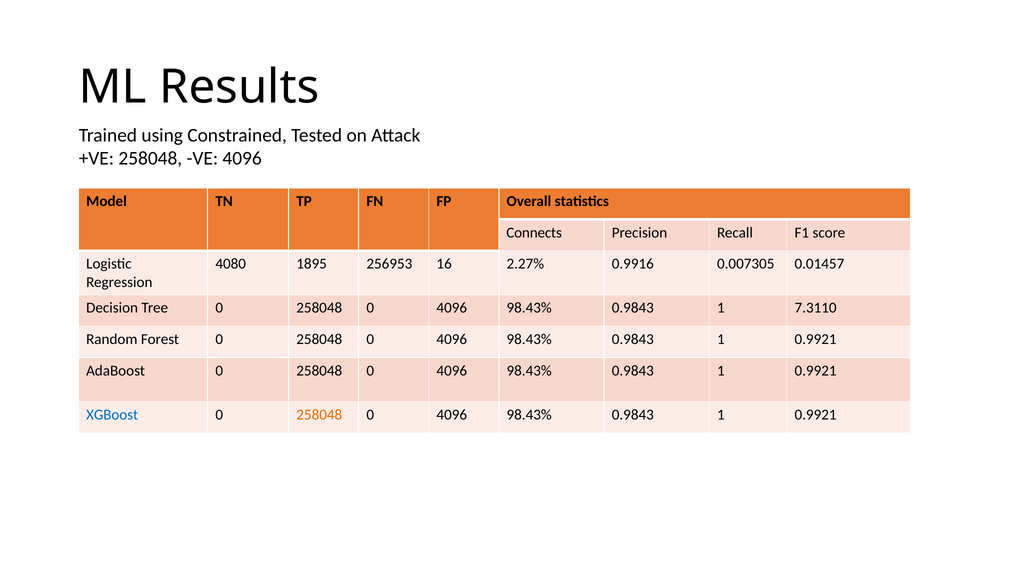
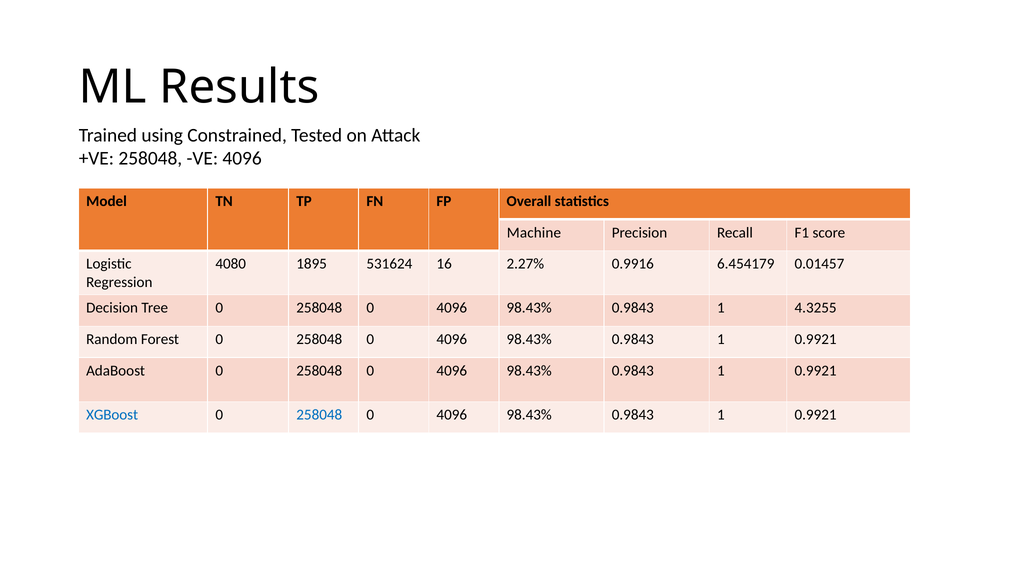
Connects: Connects -> Machine
256953: 256953 -> 531624
0.007305: 0.007305 -> 6.454179
7.3110: 7.3110 -> 4.3255
258048 at (319, 415) colour: orange -> blue
